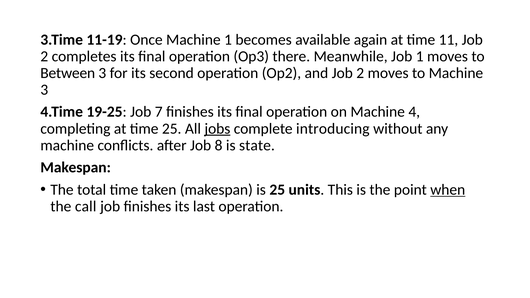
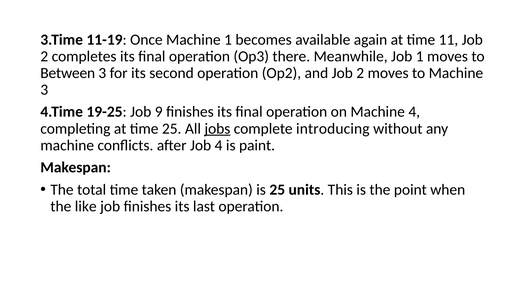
7: 7 -> 9
Job 8: 8 -> 4
state: state -> paint
when underline: present -> none
call: call -> like
